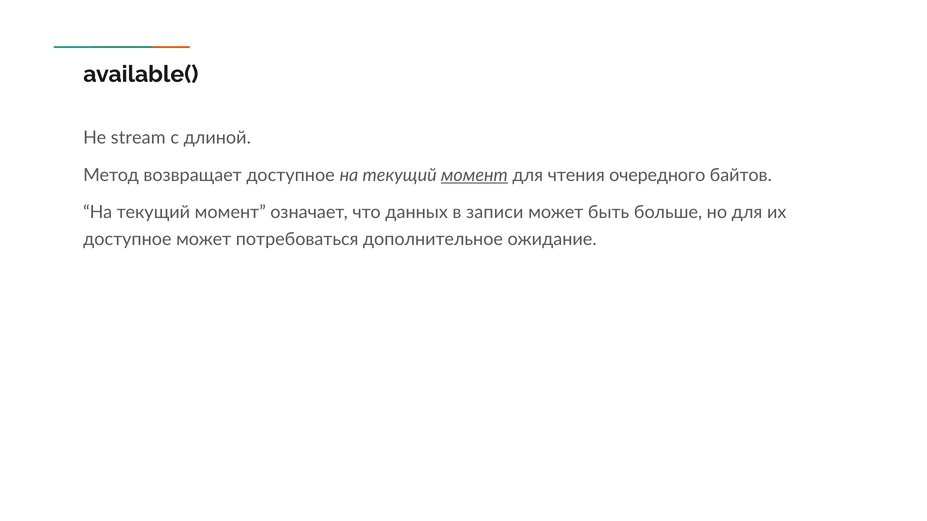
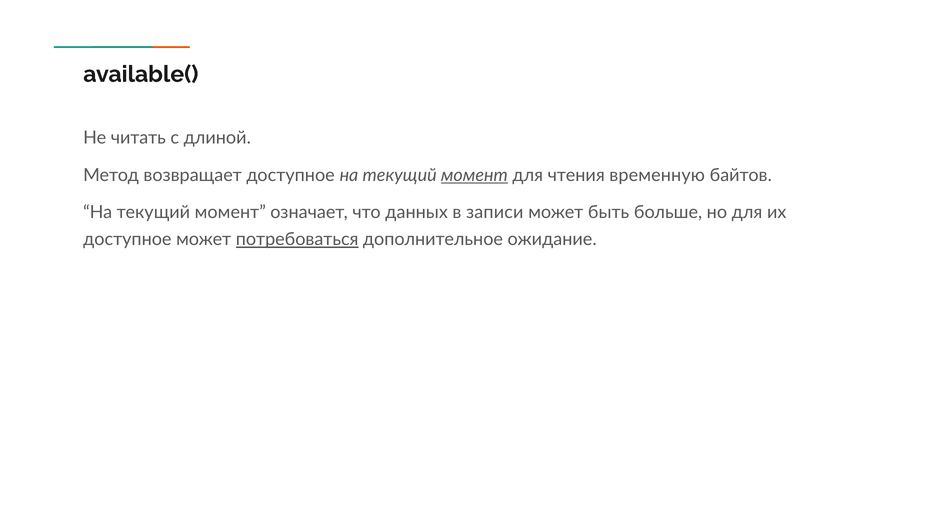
stream: stream -> читать
очередного: очередного -> временную
потребоваться underline: none -> present
